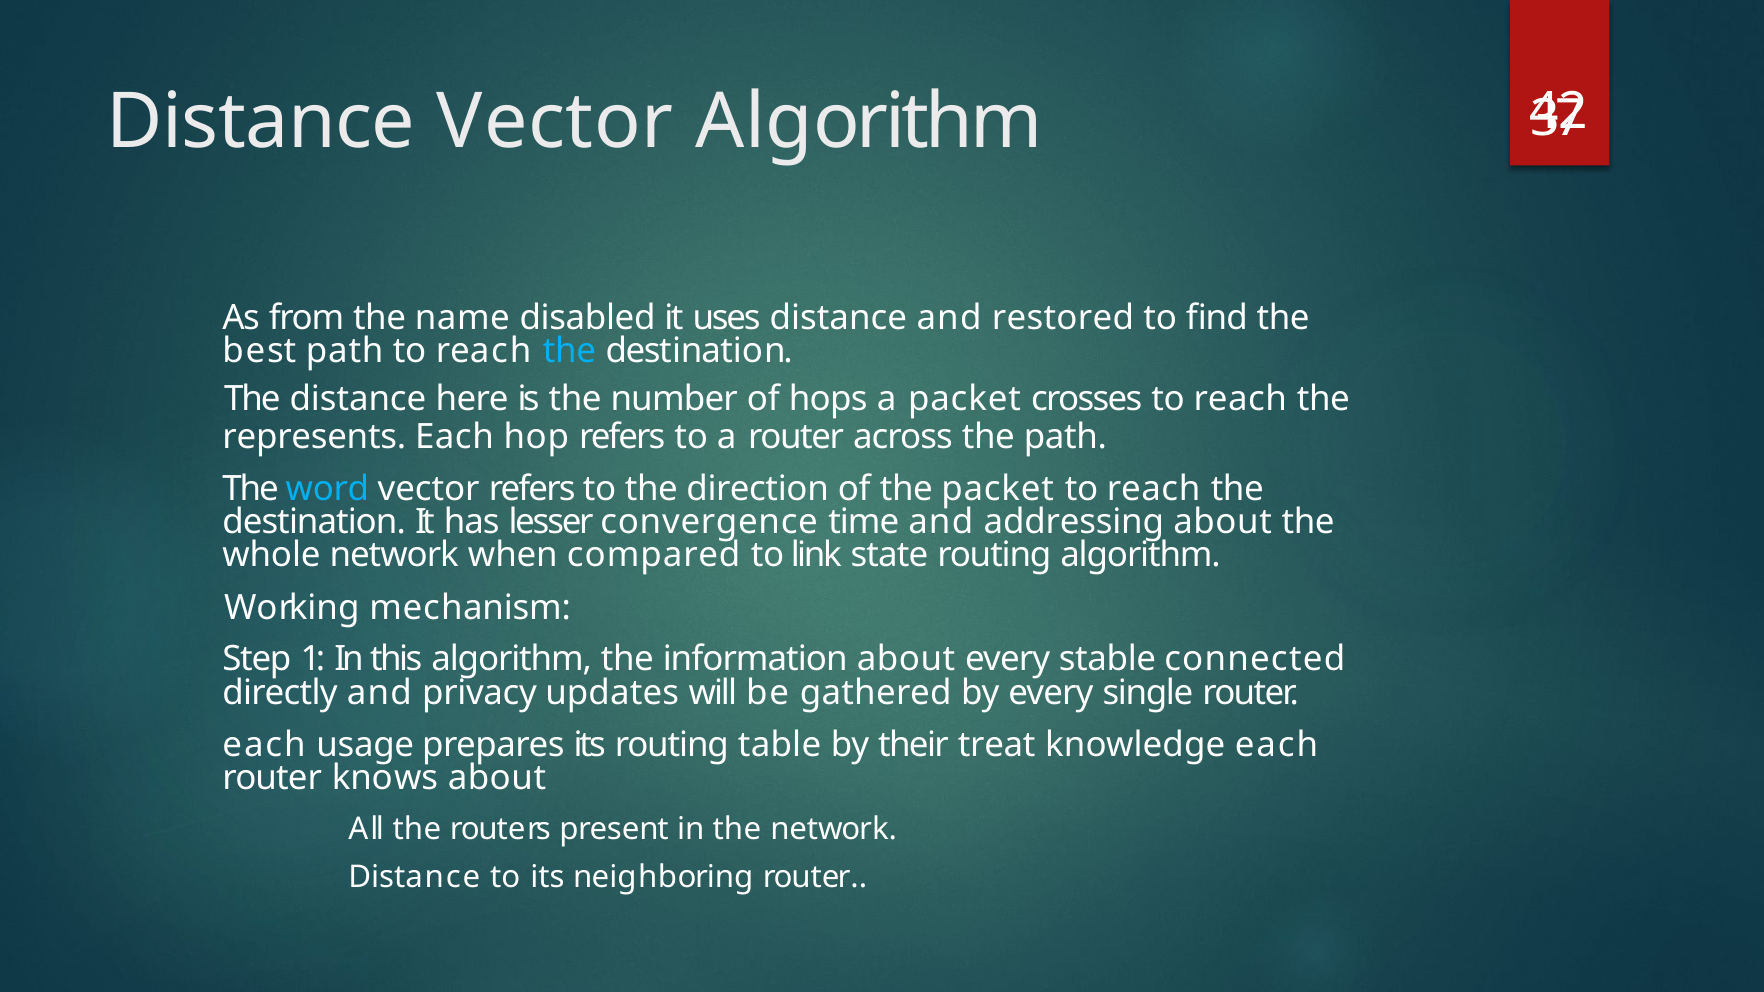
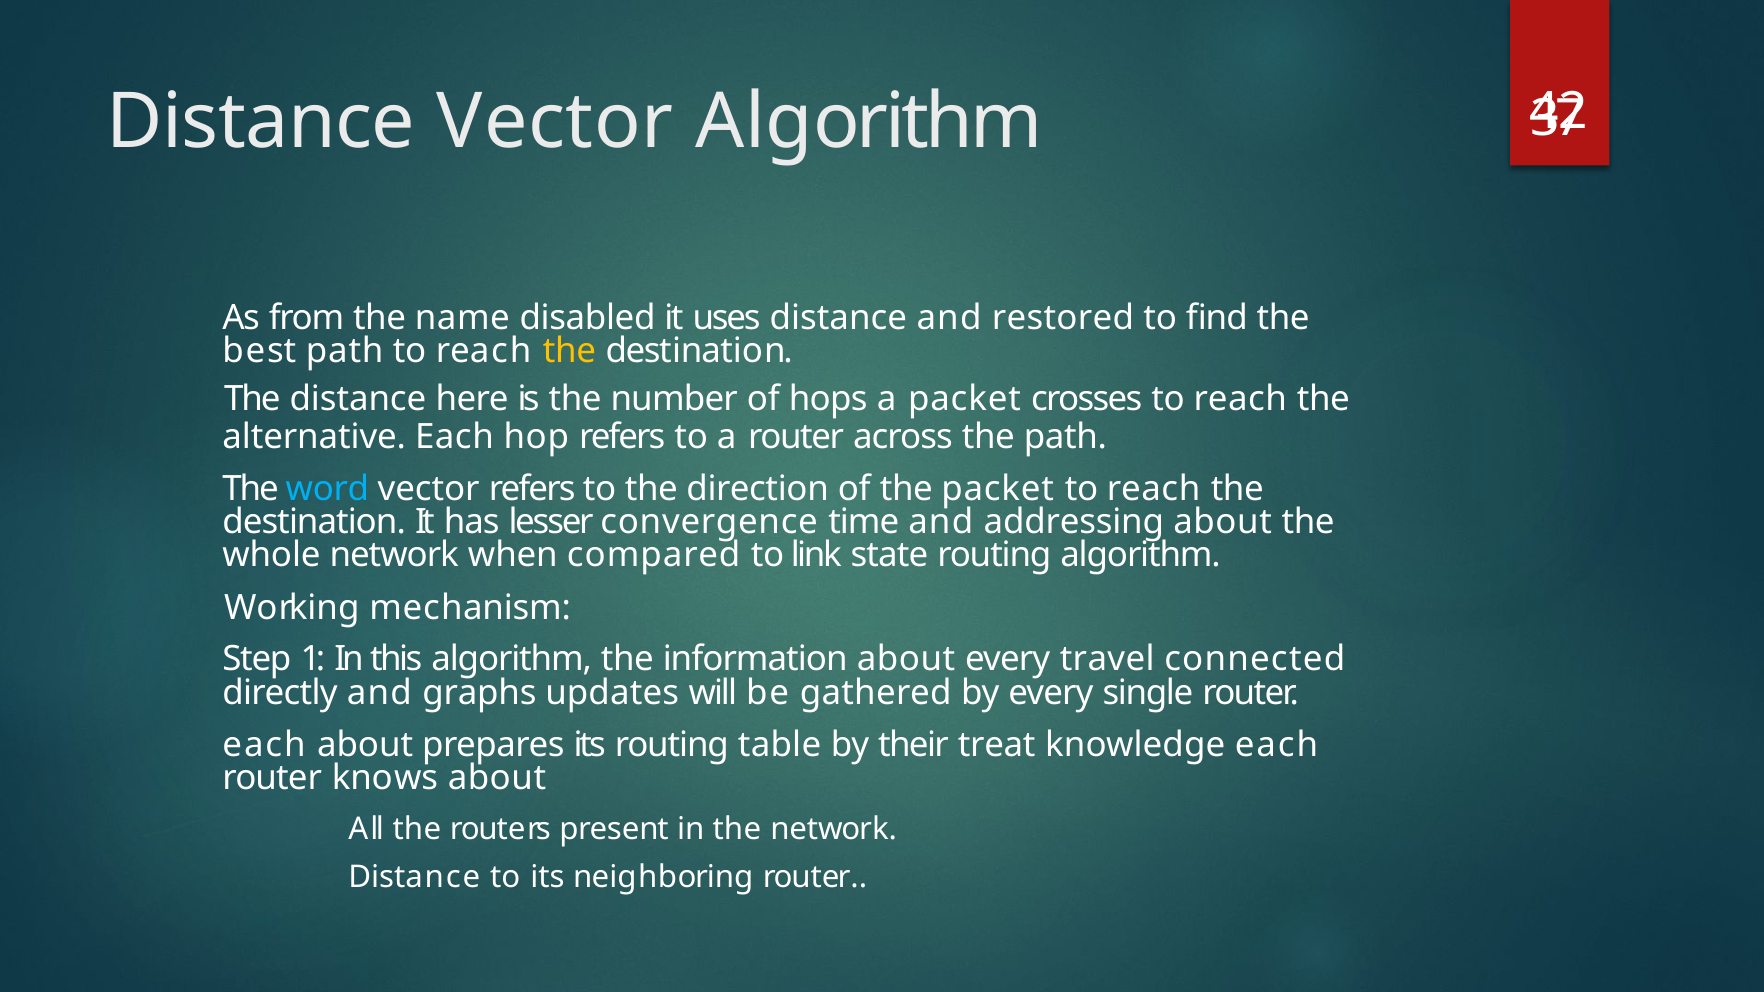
the at (570, 351) colour: light blue -> yellow
represents: represents -> alternative
stable: stable -> travel
privacy: privacy -> graphs
each usage: usage -> about
